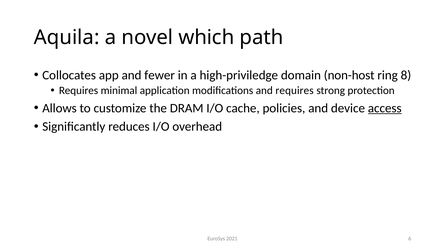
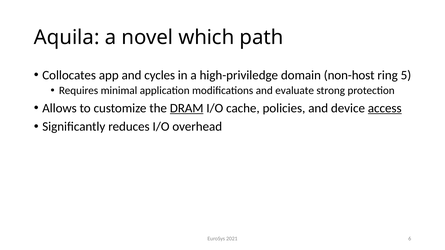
fewer: fewer -> cycles
8: 8 -> 5
and requires: requires -> evaluate
DRAM underline: none -> present
